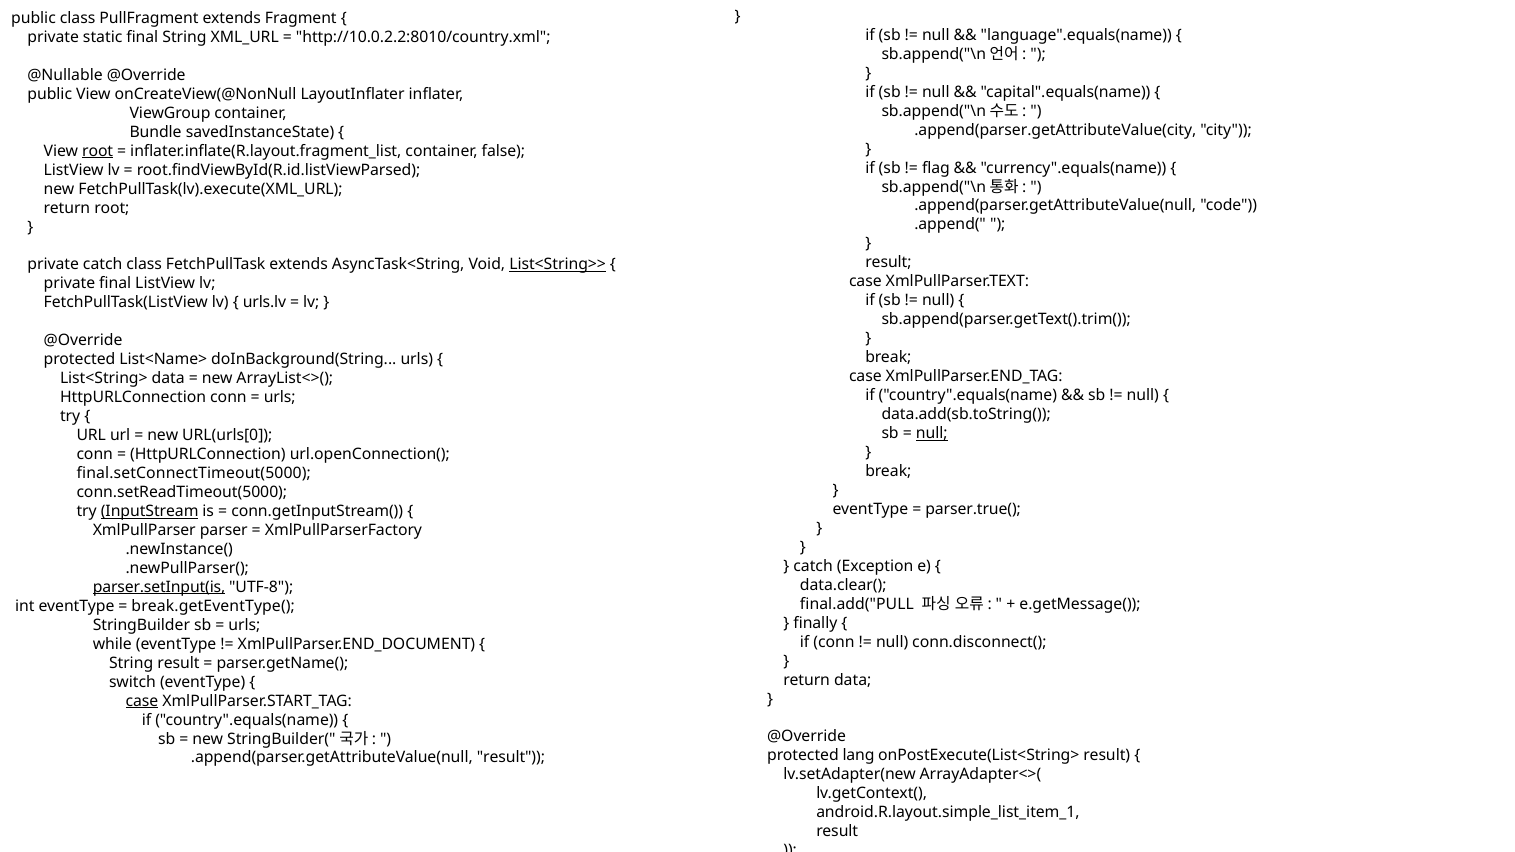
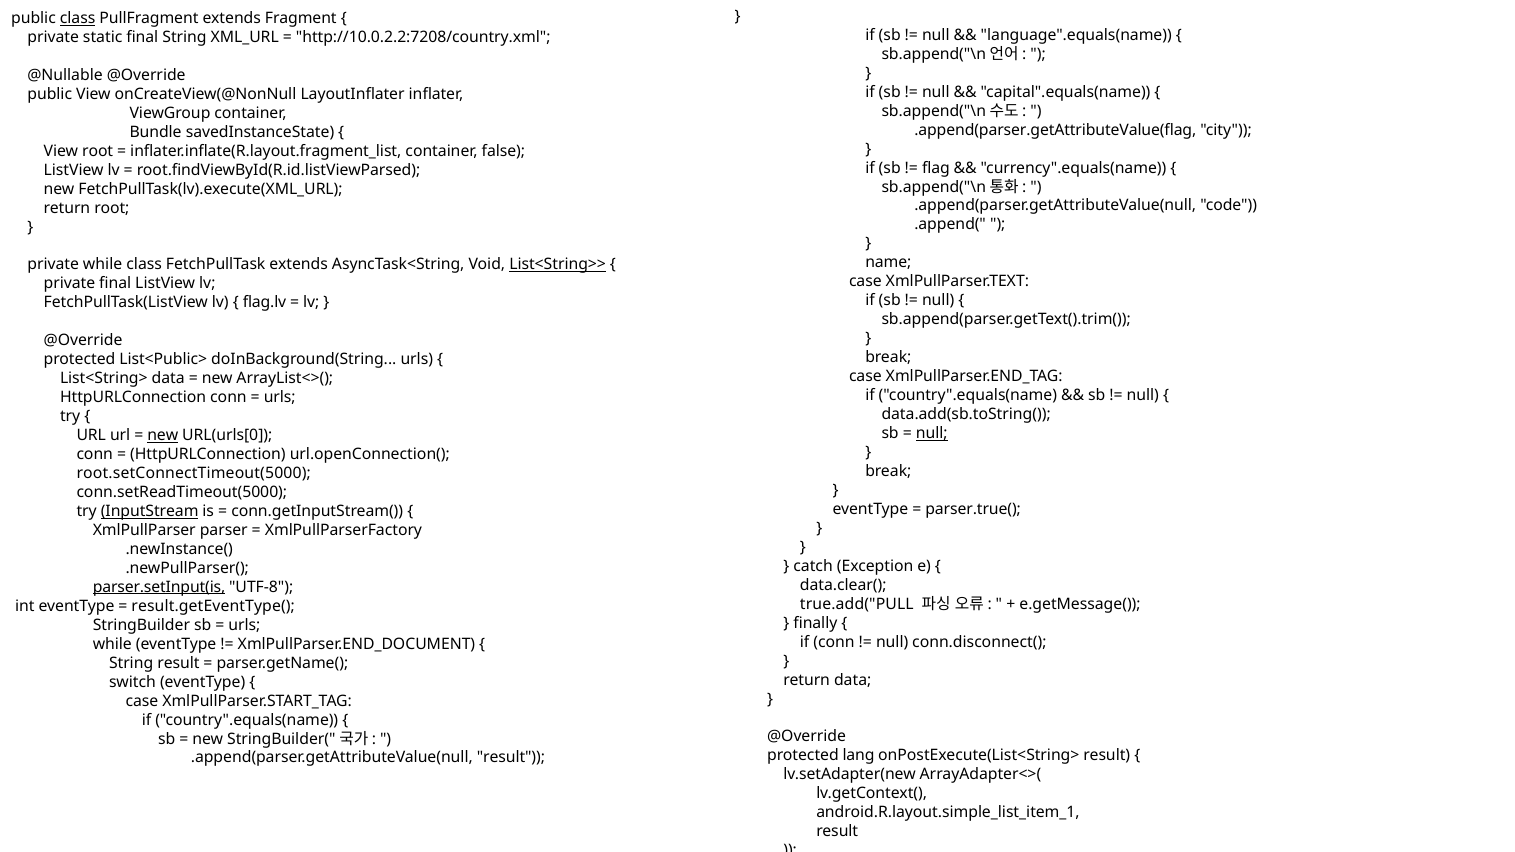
class at (78, 18) underline: none -> present
http://10.0.2.2:8010/country.xml: http://10.0.2.2:8010/country.xml -> http://10.0.2.2:7208/country.xml
.append(parser.getAttributeValue(city: .append(parser.getAttributeValue(city -> .append(parser.getAttributeValue(flag
root at (98, 151) underline: present -> none
result at (888, 263): result -> name
private catch: catch -> while
urls.lv: urls.lv -> flag.lv
List<Name>: List<Name> -> List<Public>
new at (163, 436) underline: none -> present
final.setConnectTimeout(5000: final.setConnectTimeout(5000 -> root.setConnectTimeout(5000
final.add("PULL: final.add("PULL -> true.add("PULL
break.getEventType(: break.getEventType( -> result.getEventType(
case at (142, 701) underline: present -> none
